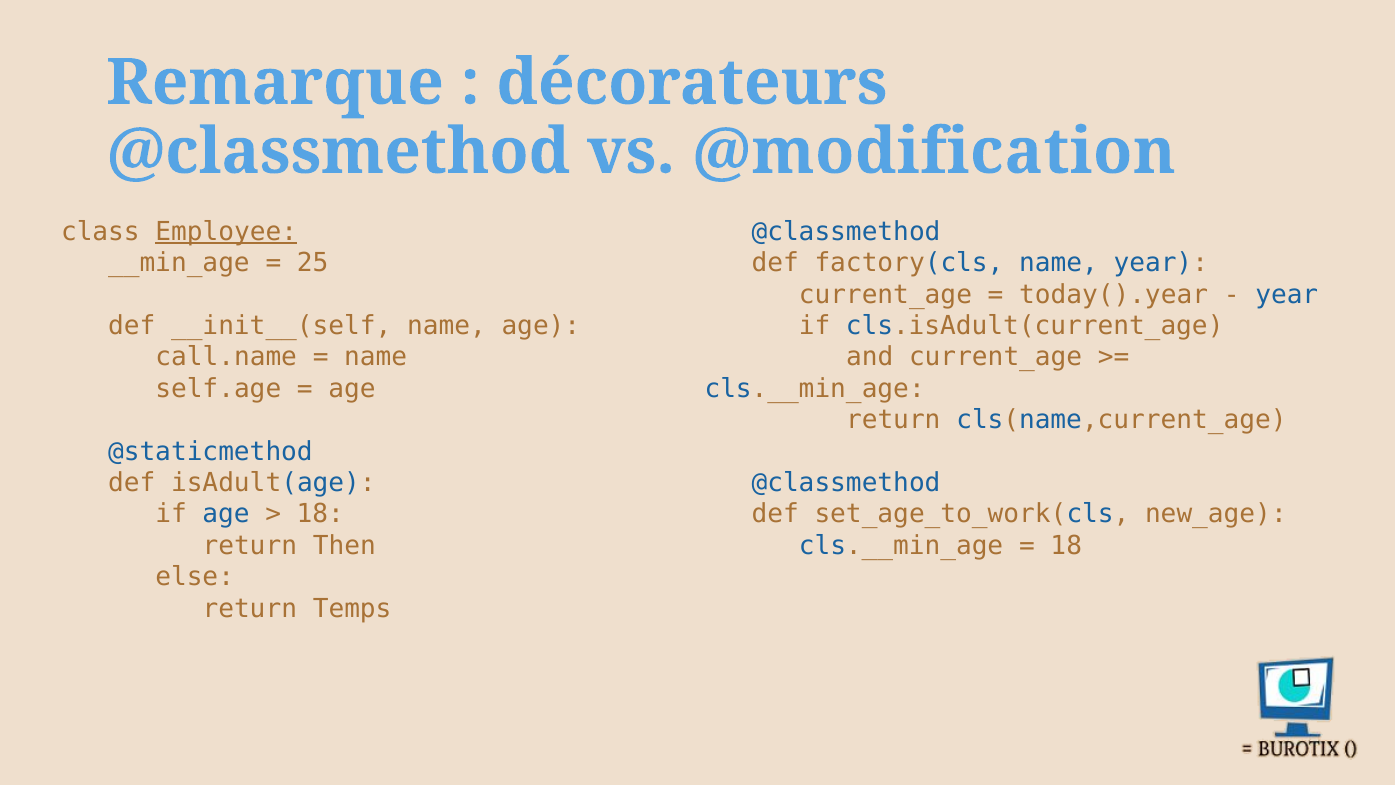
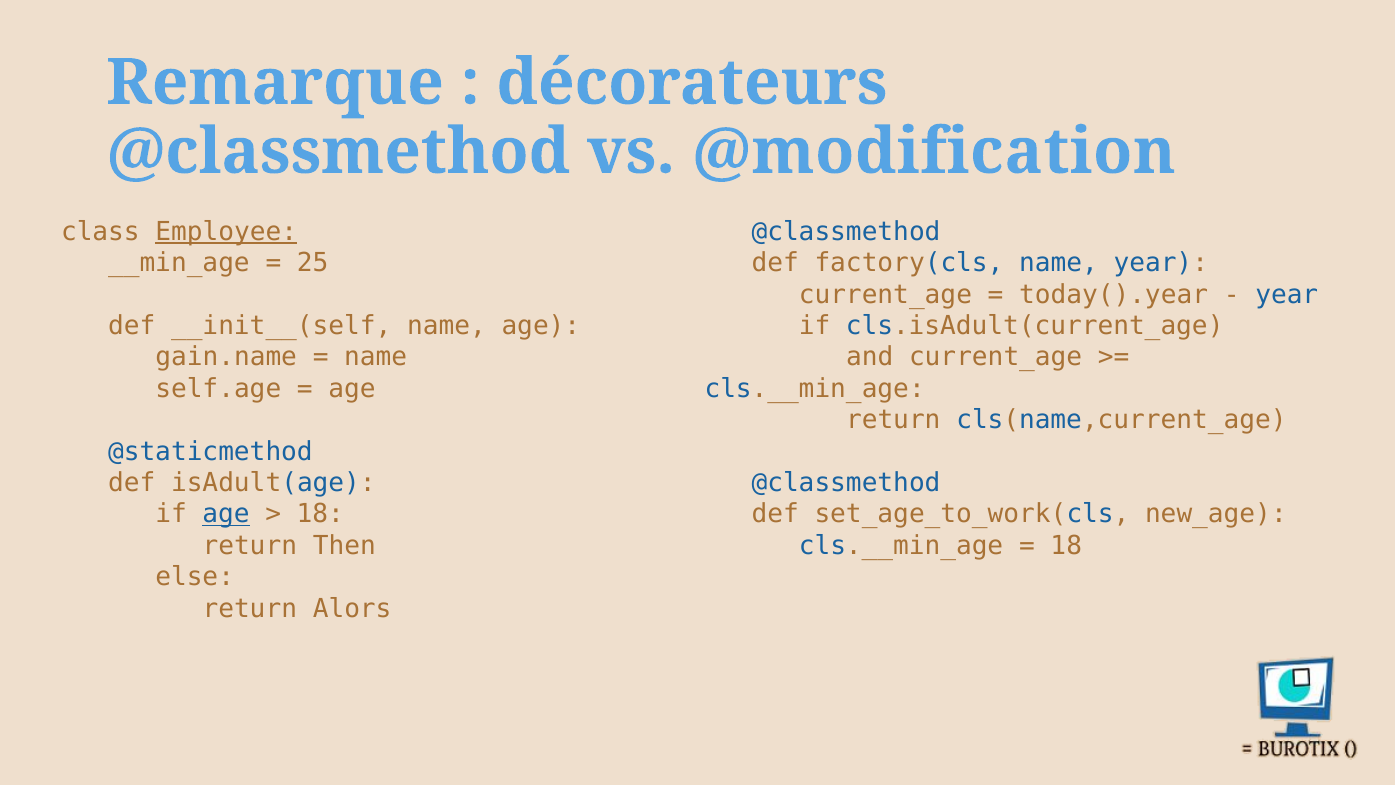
call.name: call.name -> gain.name
age at (226, 514) underline: none -> present
Temps: Temps -> Alors
